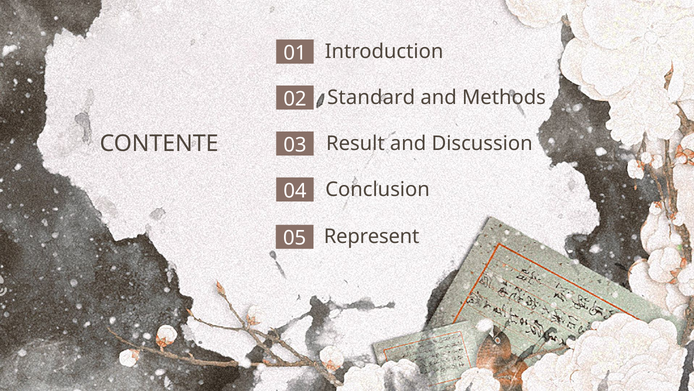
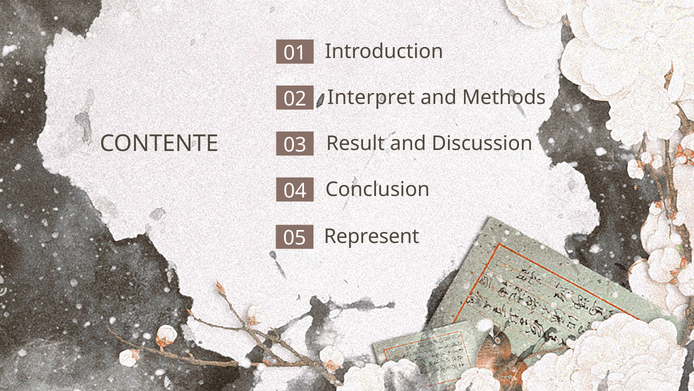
Standard: Standard -> Interpret
